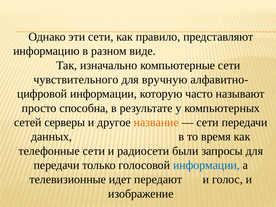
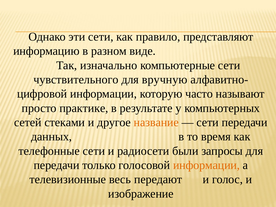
способна: способна -> практике
серверы: серверы -> стеками
информации at (206, 165) colour: blue -> orange
идет: идет -> весь
